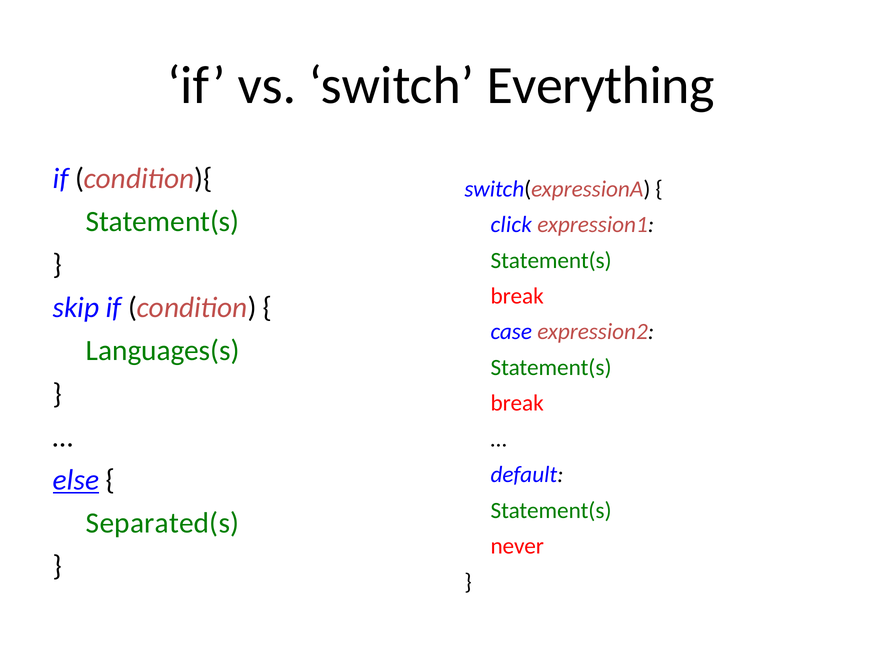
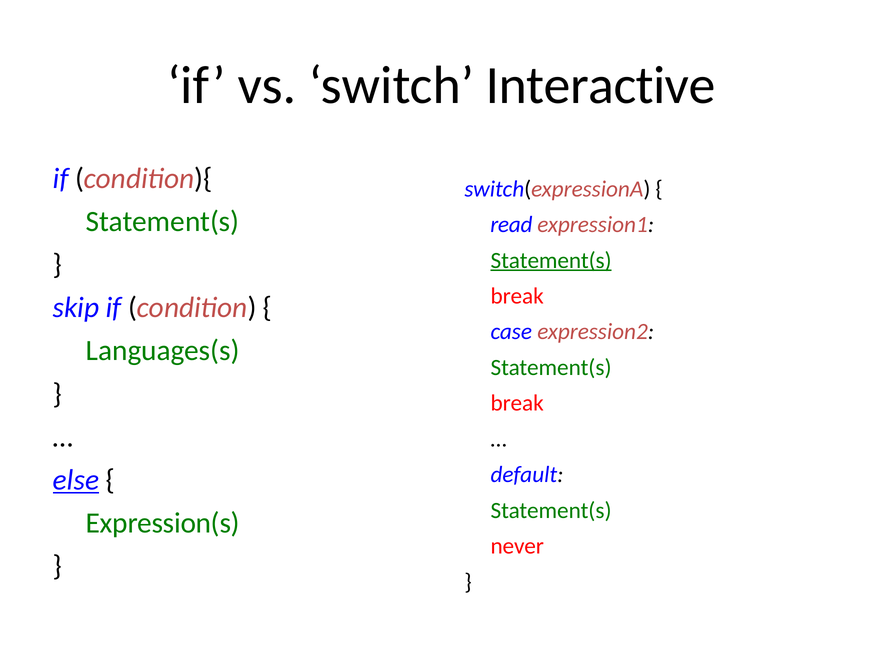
Everything: Everything -> Interactive
click: click -> read
Statement(s at (551, 261) underline: none -> present
Separated(s: Separated(s -> Expression(s
